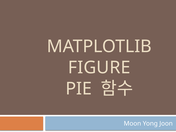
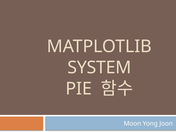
FIGURE: FIGURE -> SYSTEM
